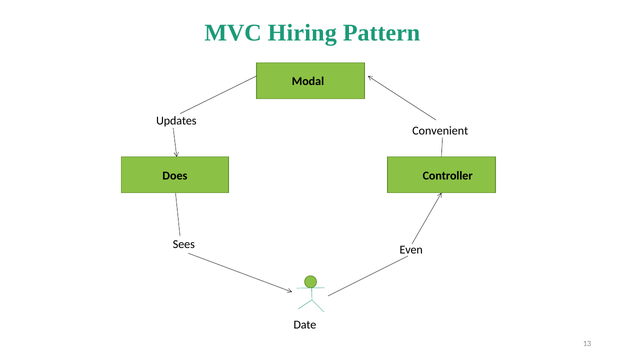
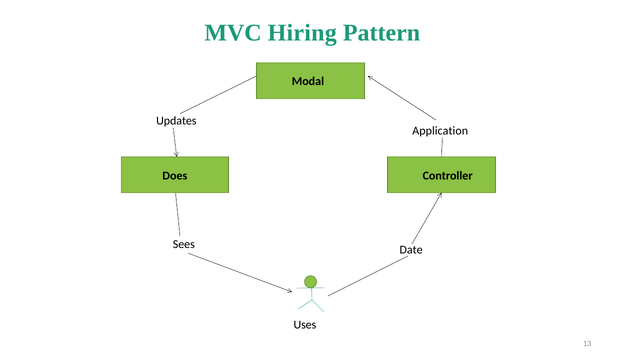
Convenient: Convenient -> Application
Even: Even -> Date
Date: Date -> Uses
